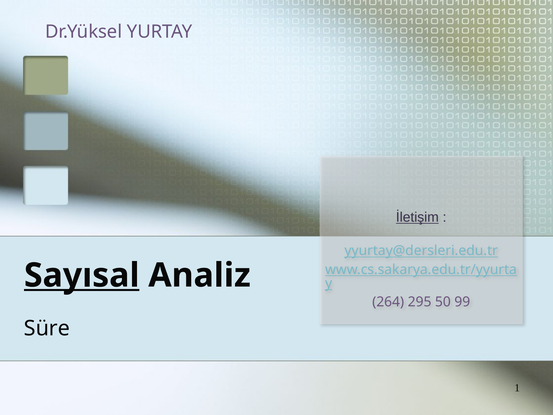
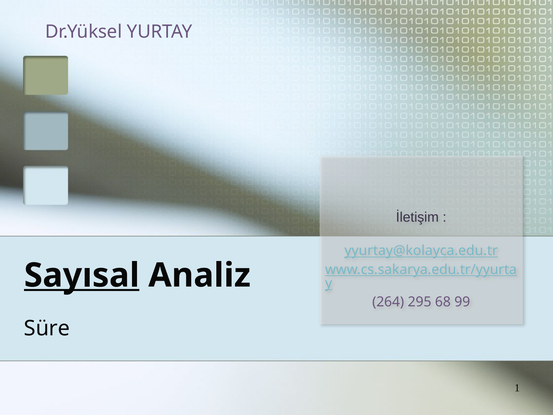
İletişim underline: present -> none
yyurtay@dersleri.edu.tr: yyurtay@dersleri.edu.tr -> yyurtay@kolayca.edu.tr
50: 50 -> 68
